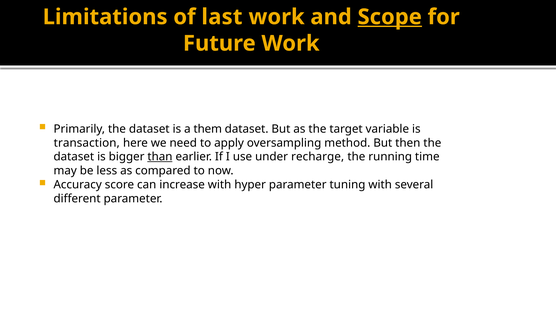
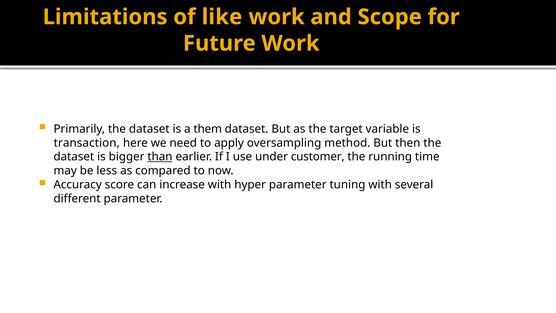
last: last -> like
Scope underline: present -> none
recharge: recharge -> customer
